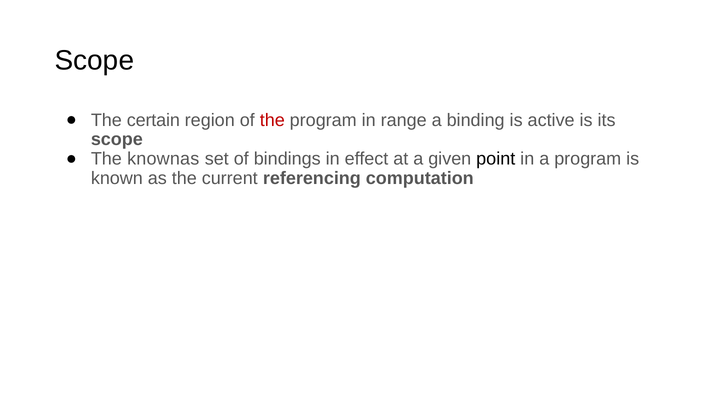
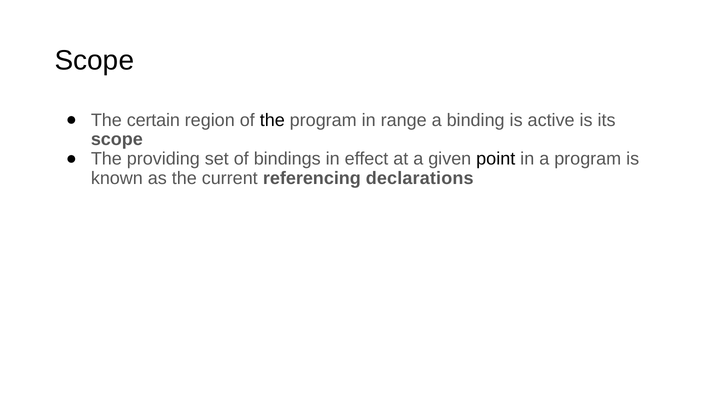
the at (272, 120) colour: red -> black
knownas: knownas -> providing
computation: computation -> declarations
